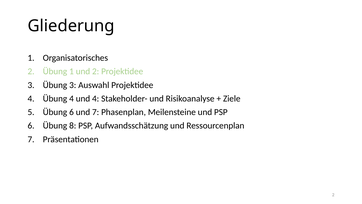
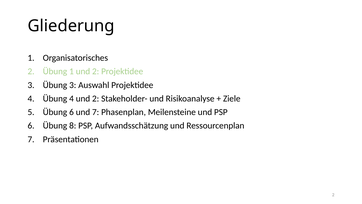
4 und 4: 4 -> 2
